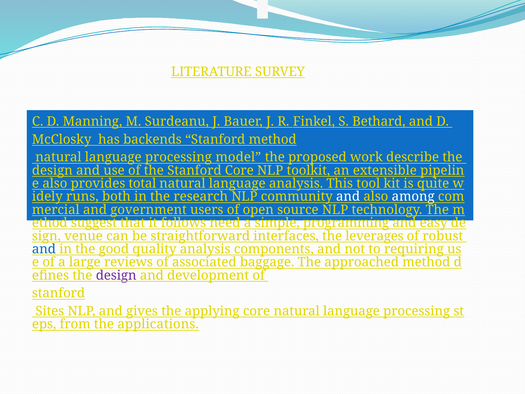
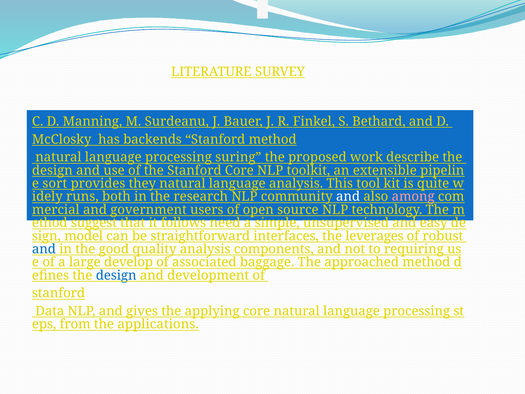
model: model -> suring
also at (55, 183): also -> sort
total: total -> they
among colour: white -> pink
programming: programming -> unsupervised
venue: venue -> model
reviews: reviews -> develop
design at (116, 275) colour: purple -> blue
Sites: Sites -> Data
